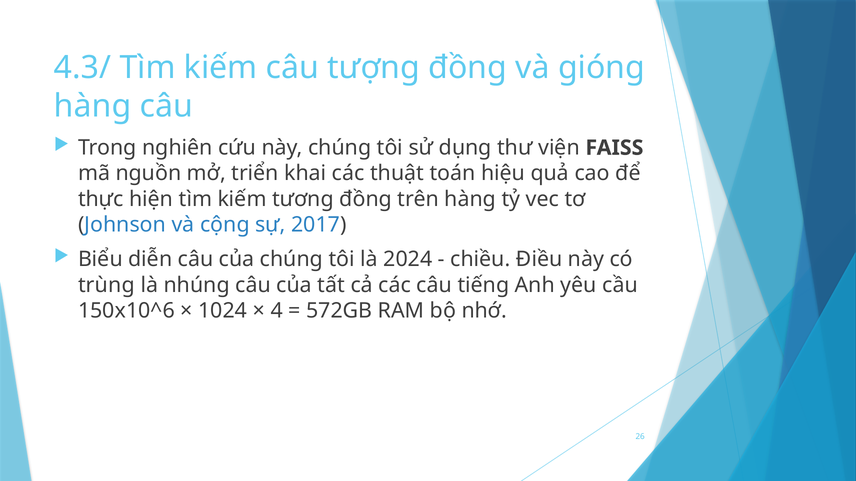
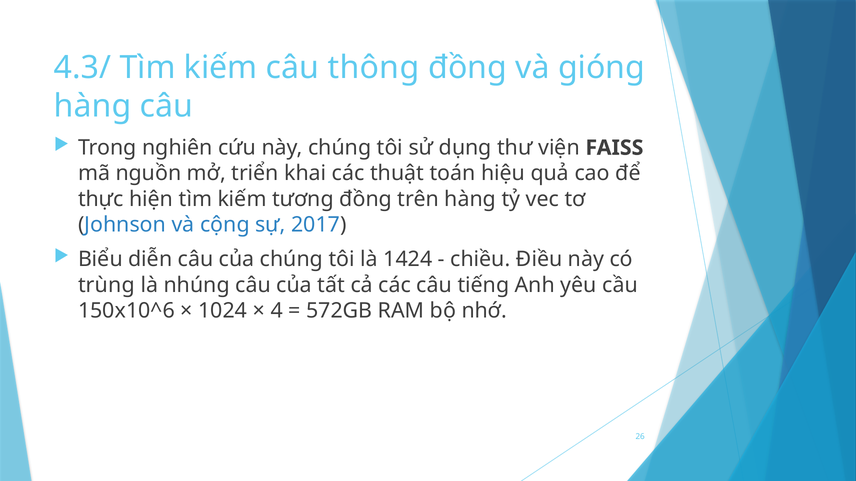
tượng: tượng -> thông
2024: 2024 -> 1424
